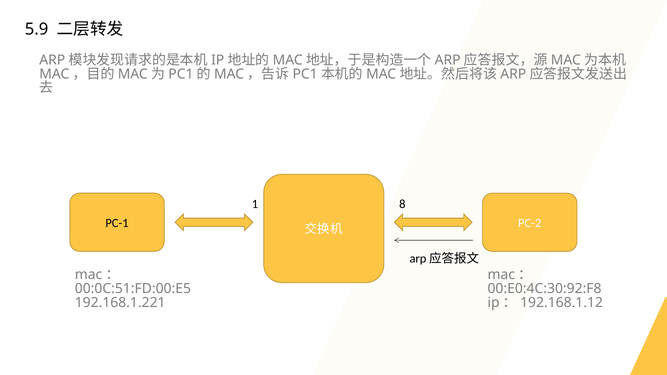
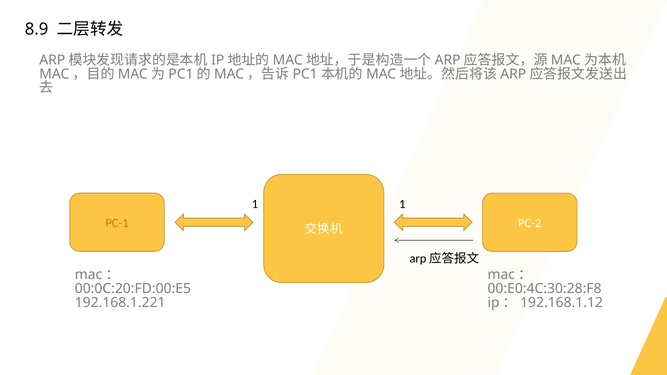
5.9: 5.9 -> 8.9
1 8: 8 -> 1
PC-1 colour: black -> orange
00:0C:51:FD:00:E5: 00:0C:51:FD:00:E5 -> 00:0C:20:FD:00:E5
00:E0:4C:30:92:F8: 00:E0:4C:30:92:F8 -> 00:E0:4C:30:28:F8
